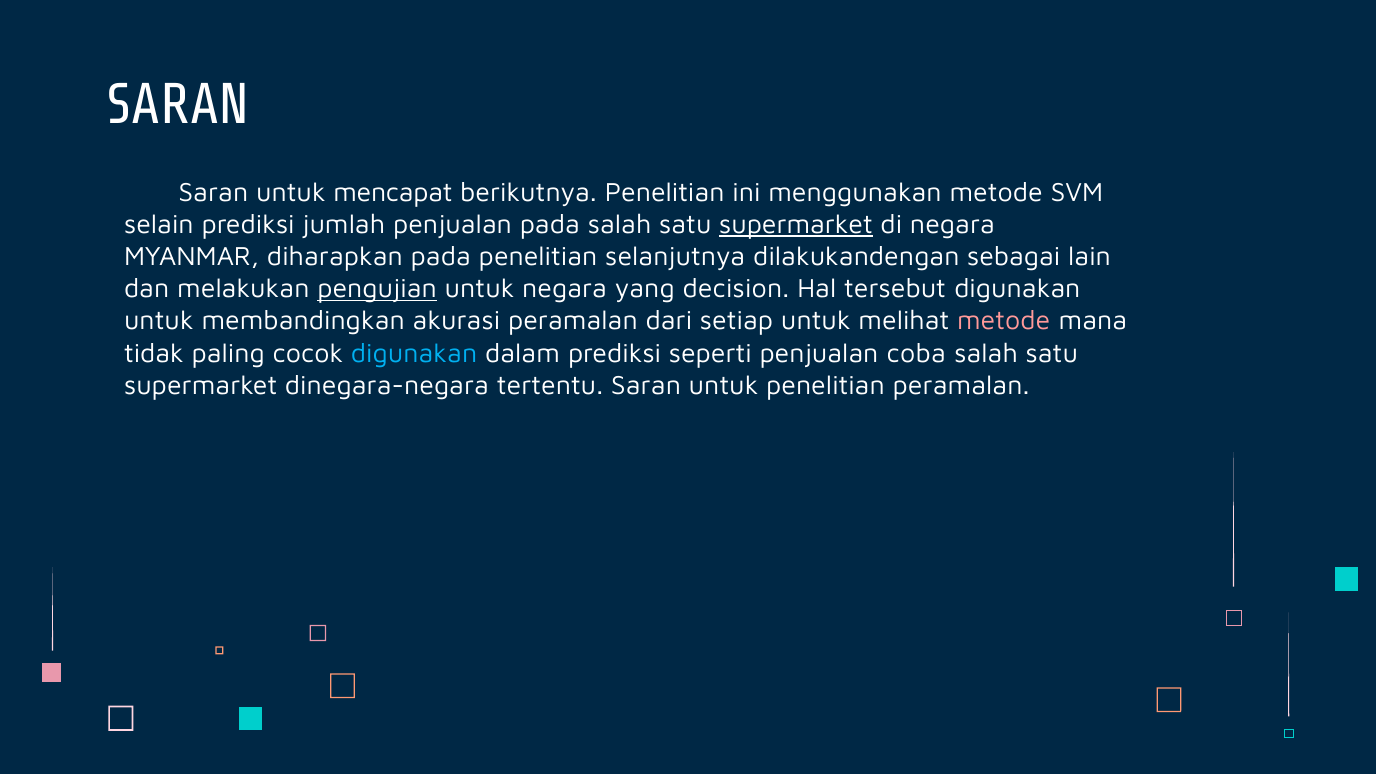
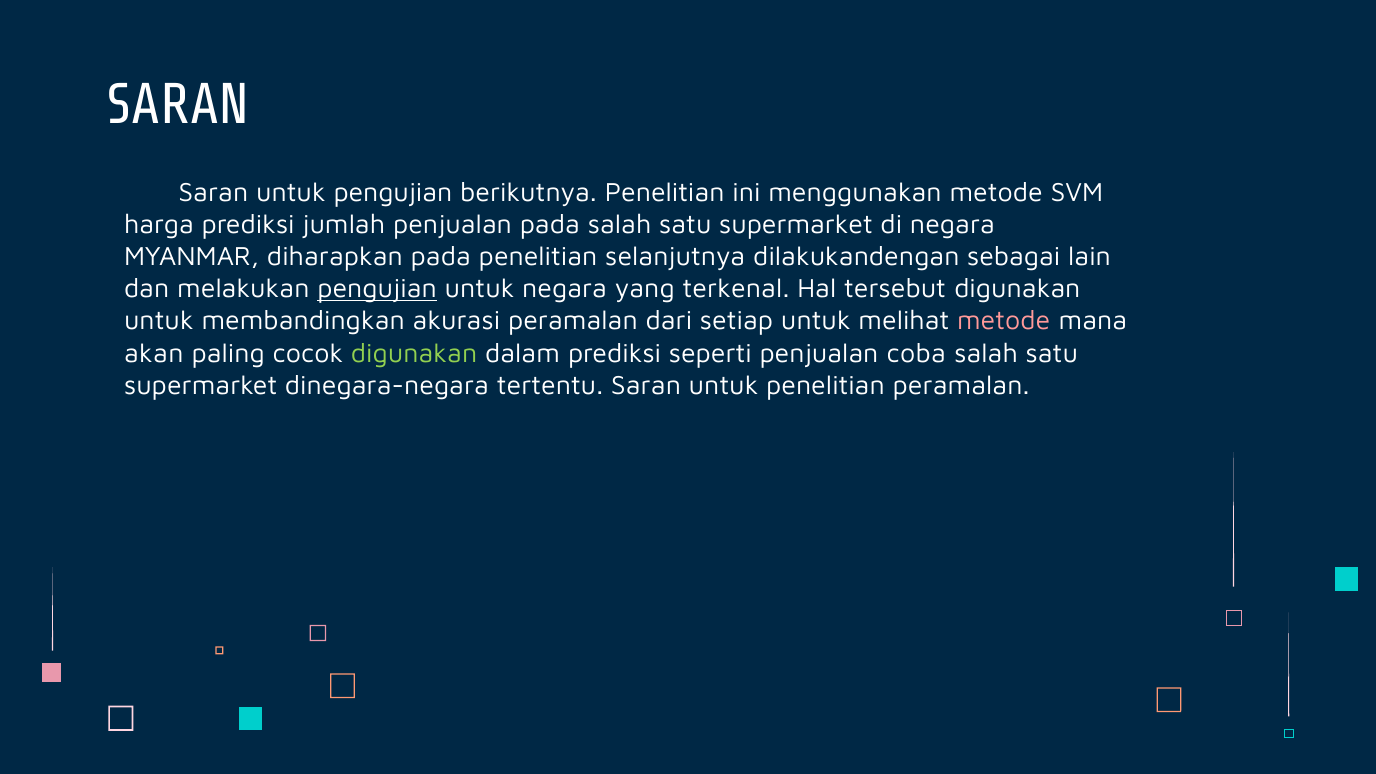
untuk mencapat: mencapat -> pengujian
selain: selain -> harga
supermarket at (796, 225) underline: present -> none
decision: decision -> terkenal
tidak: tidak -> akan
digunakan at (414, 353) colour: light blue -> light green
